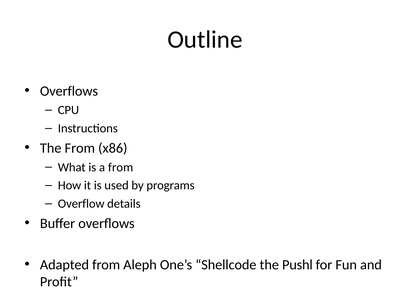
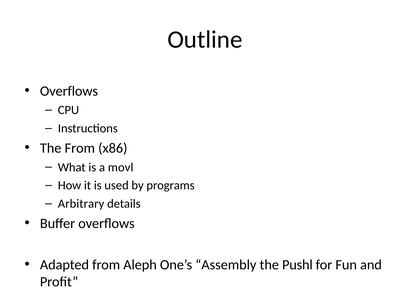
a from: from -> movl
Overflow: Overflow -> Arbitrary
Shellcode: Shellcode -> Assembly
